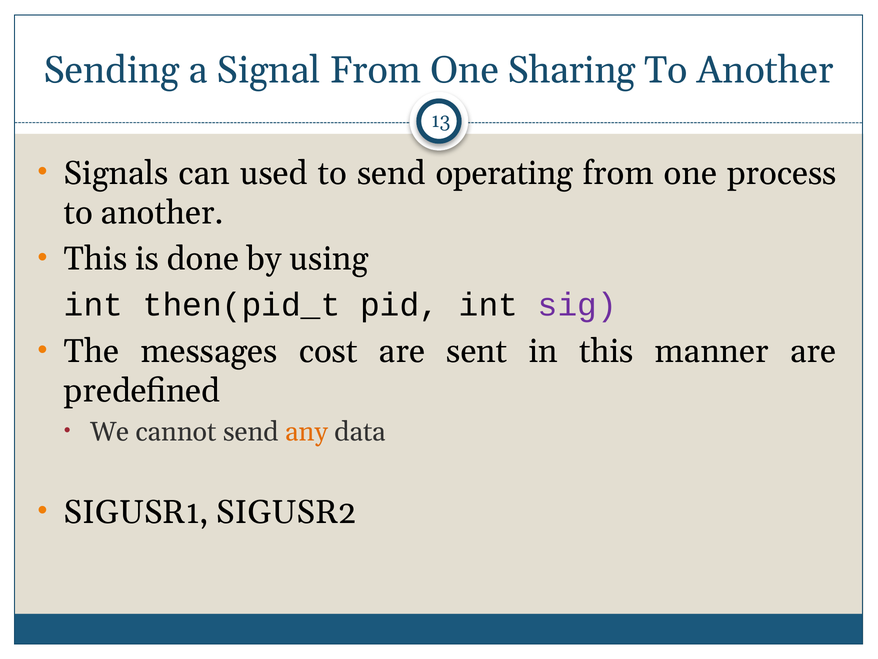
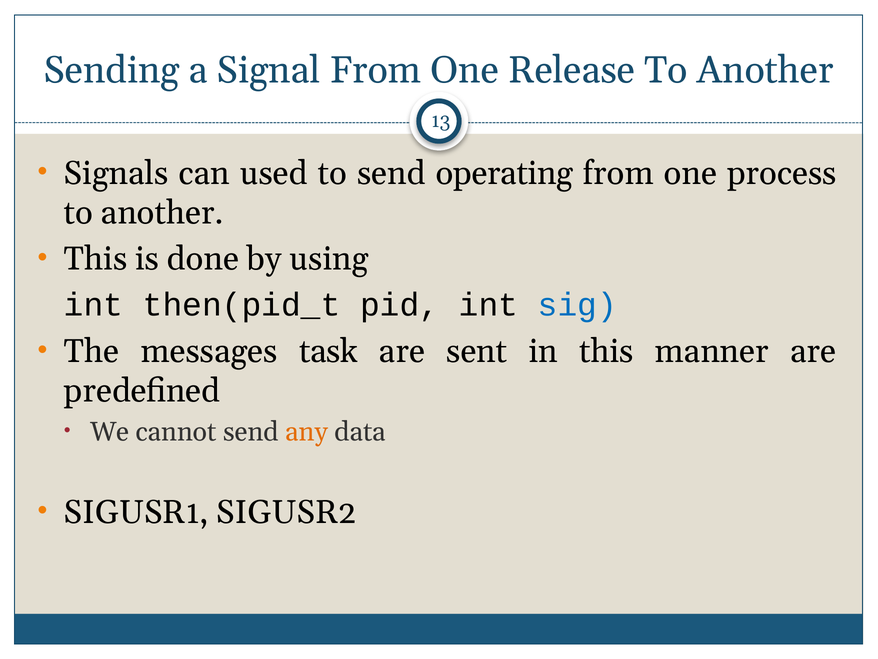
Sharing: Sharing -> Release
sig colour: purple -> blue
cost: cost -> task
